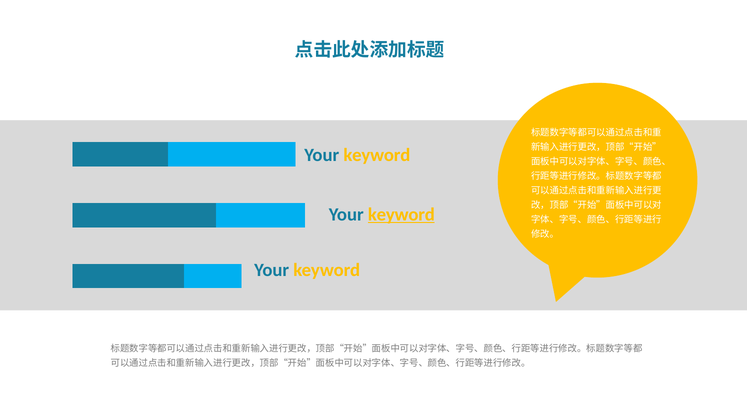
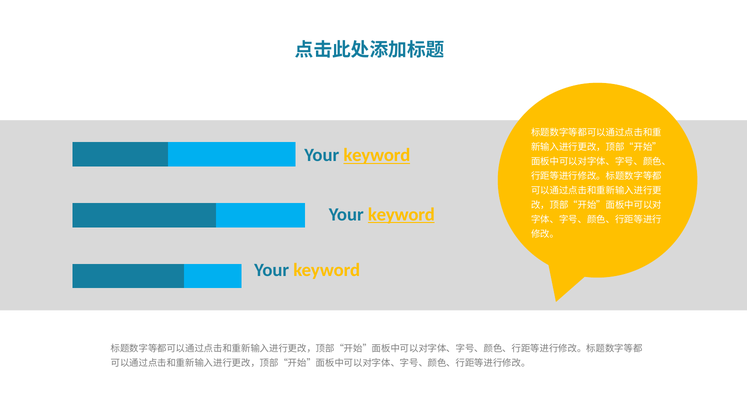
keyword at (377, 155) underline: none -> present
